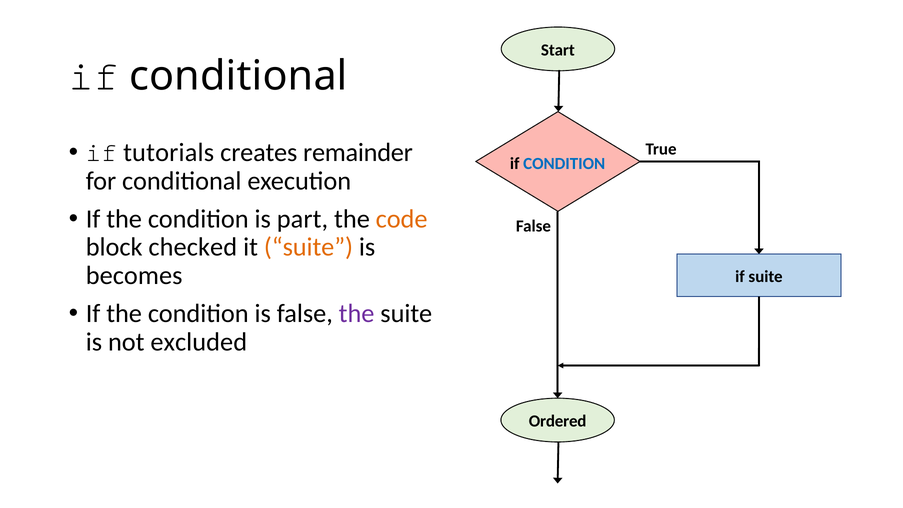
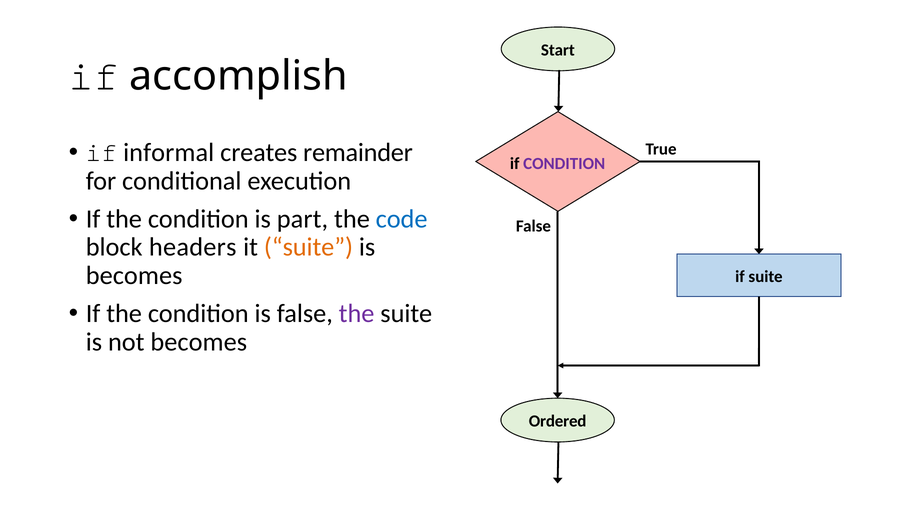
if conditional: conditional -> accomplish
tutorials: tutorials -> informal
CONDITION at (564, 164) colour: blue -> purple
code colour: orange -> blue
checked: checked -> headers
not excluded: excluded -> becomes
